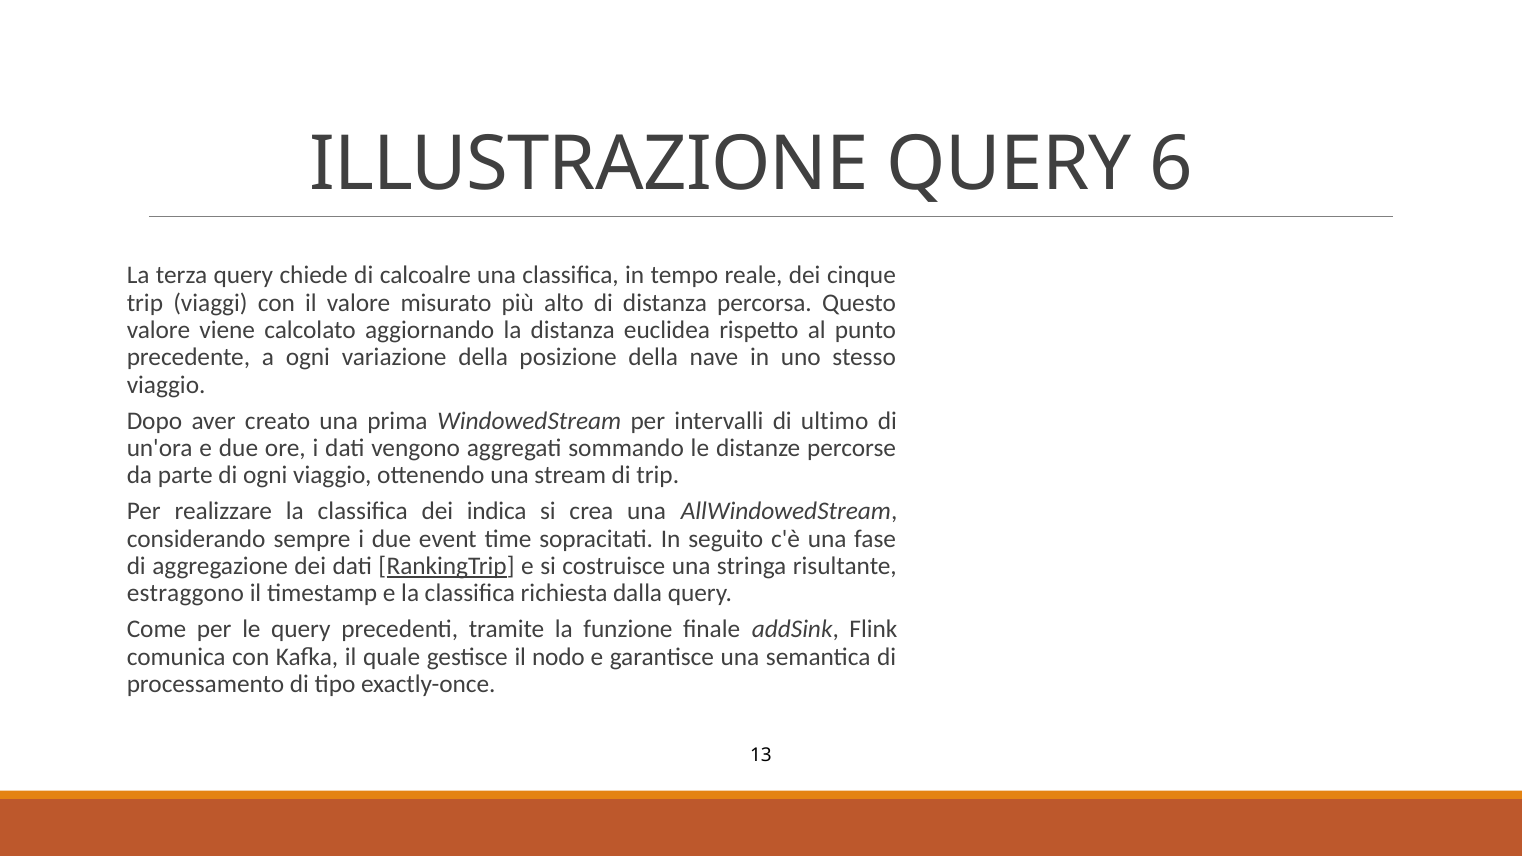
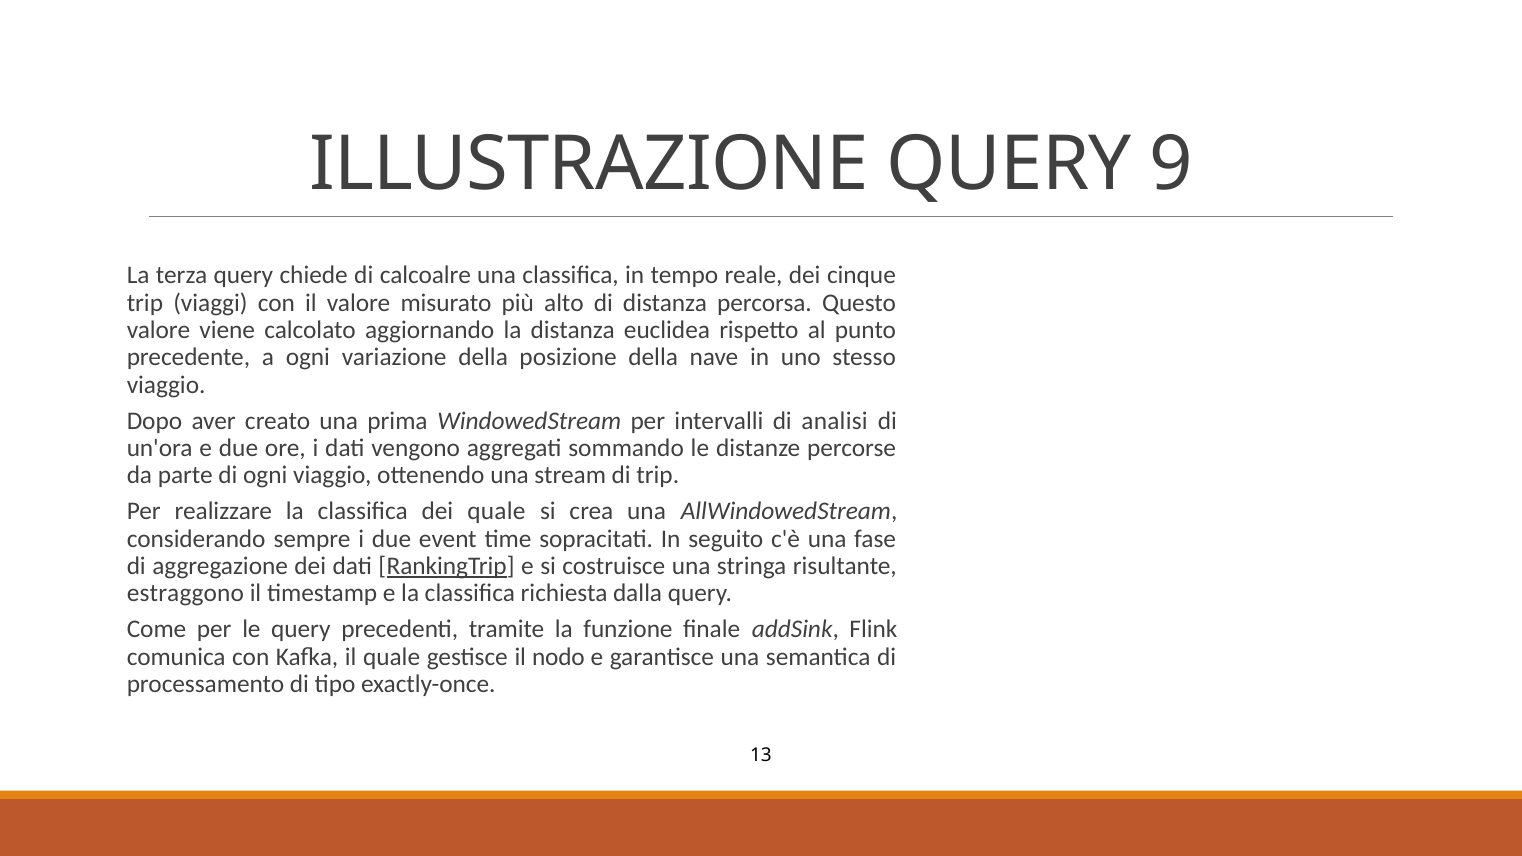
6: 6 -> 9
ultimo: ultimo -> analisi
dei indica: indica -> quale
